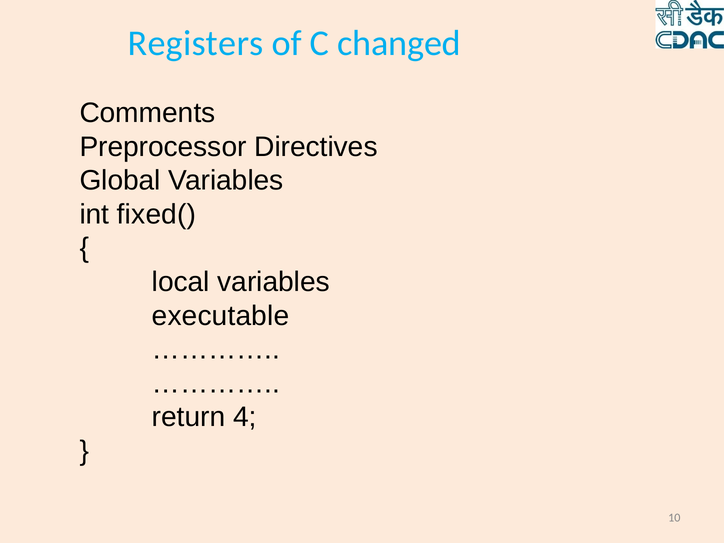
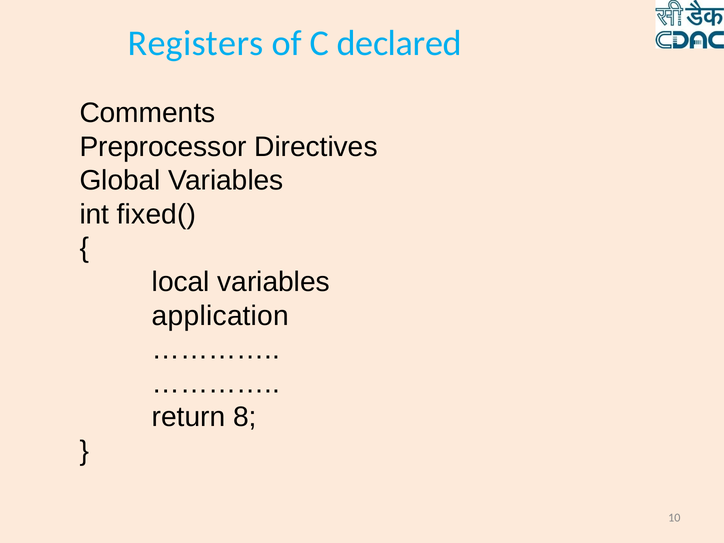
changed: changed -> declared
executable: executable -> application
4: 4 -> 8
